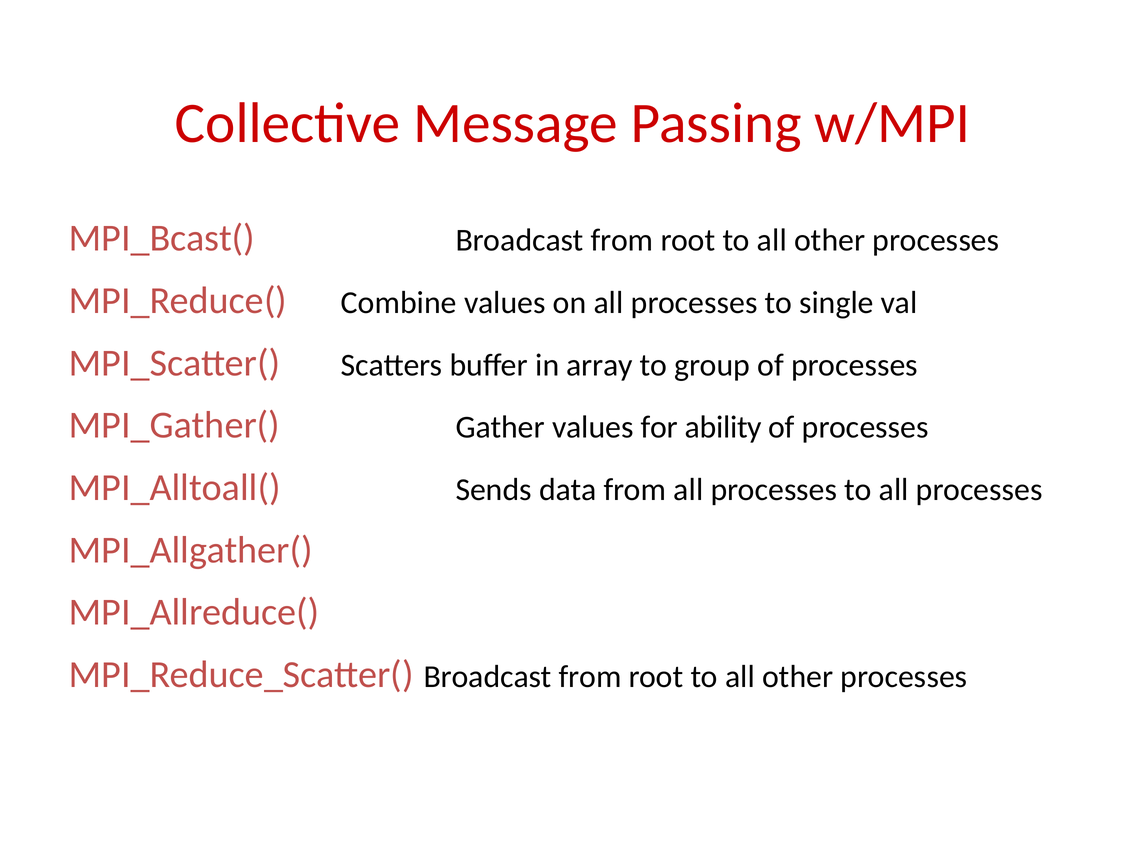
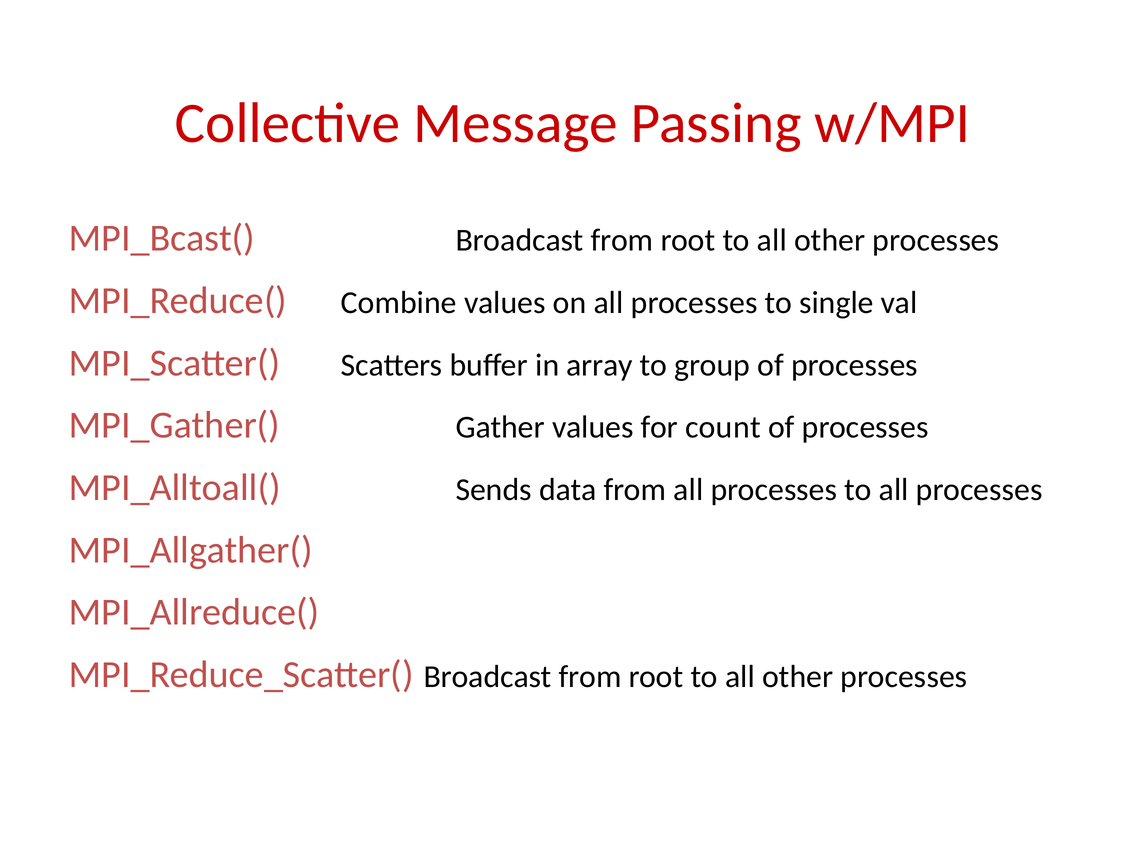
ability: ability -> count
